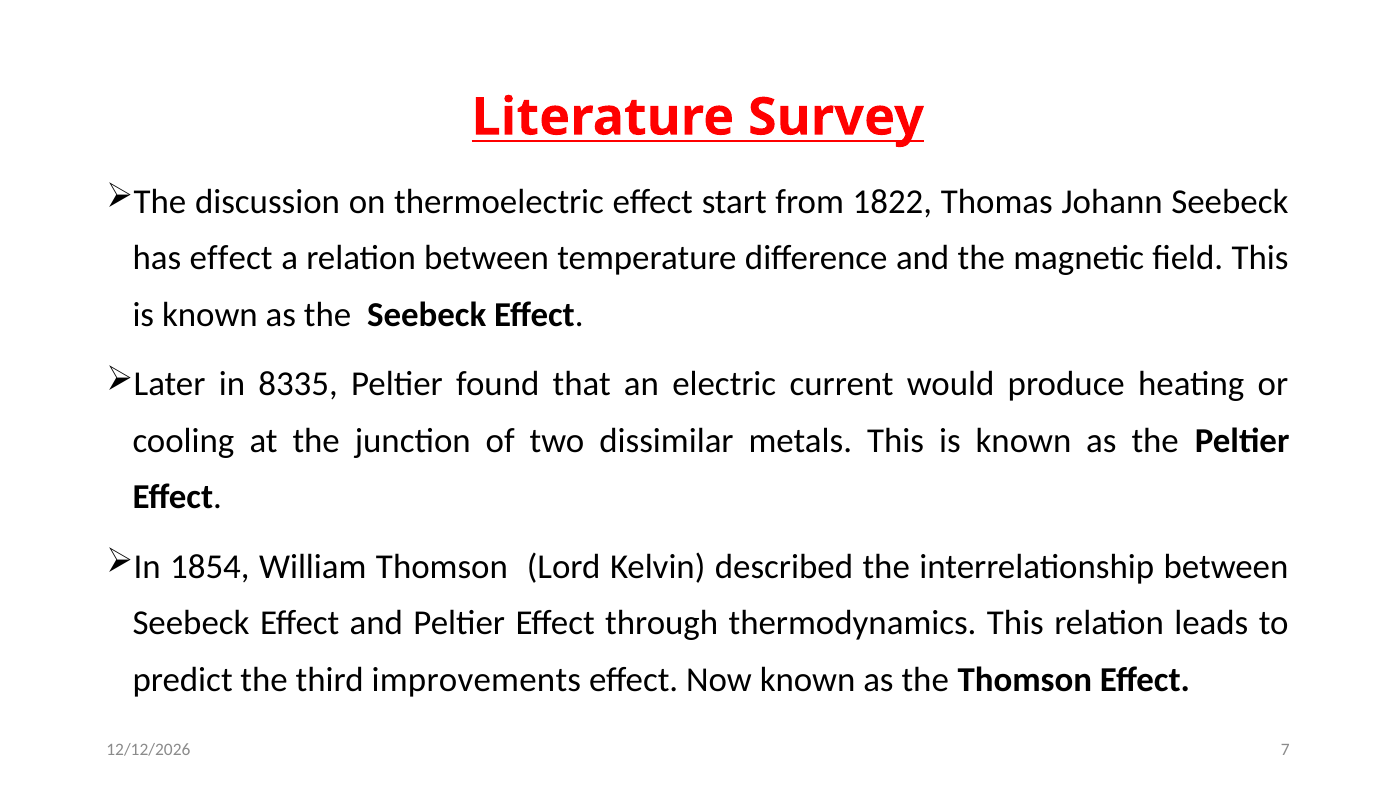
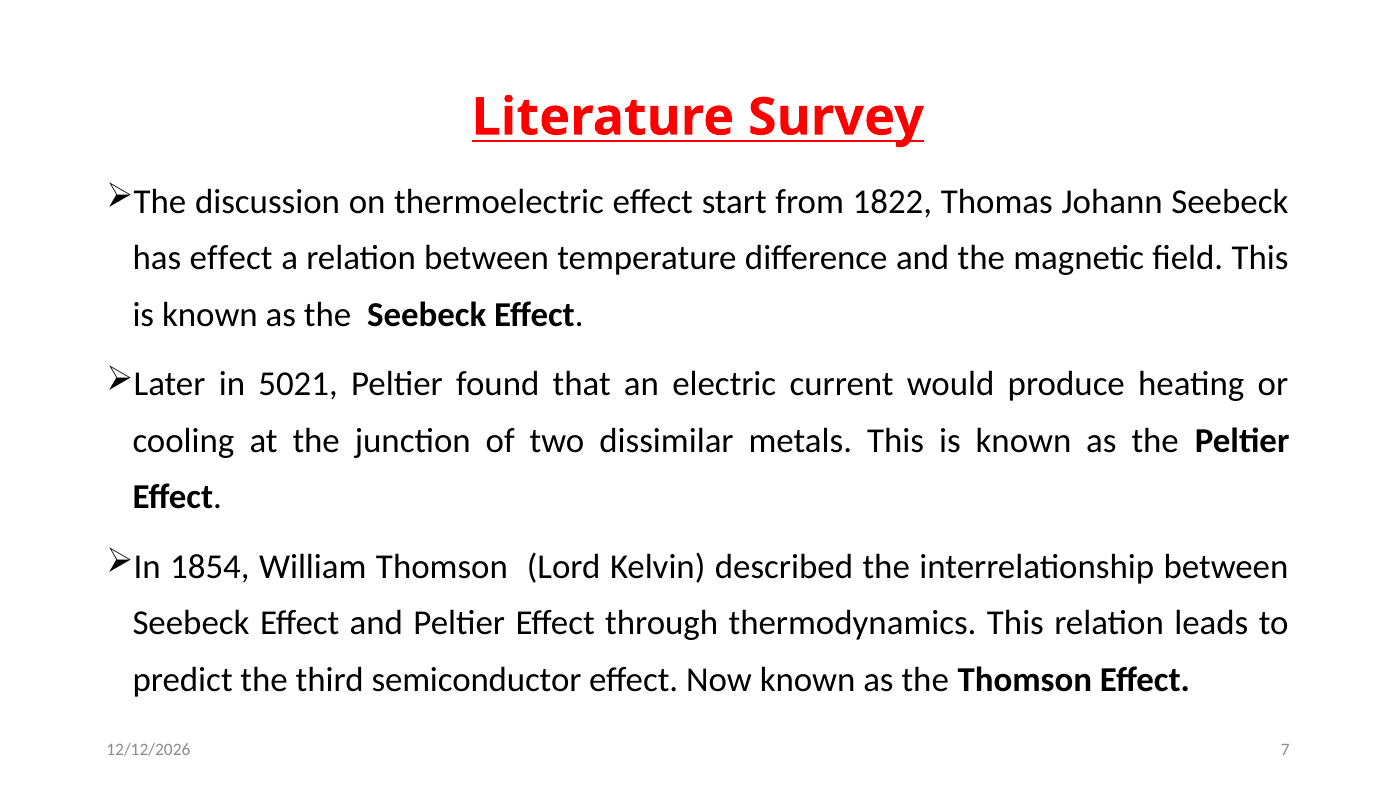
8335: 8335 -> 5021
improvements: improvements -> semiconductor
